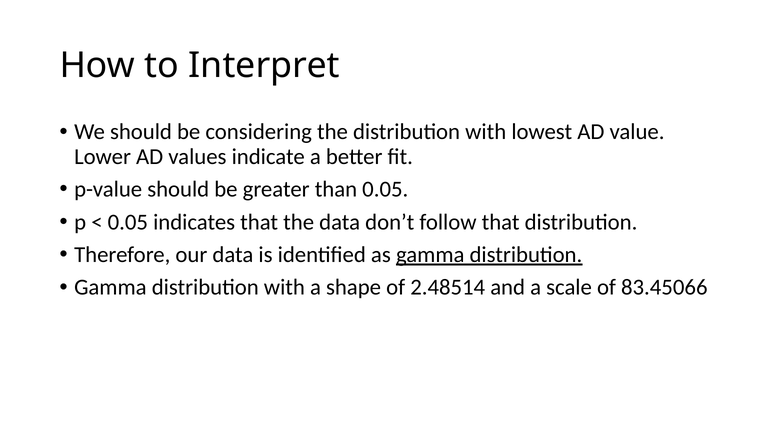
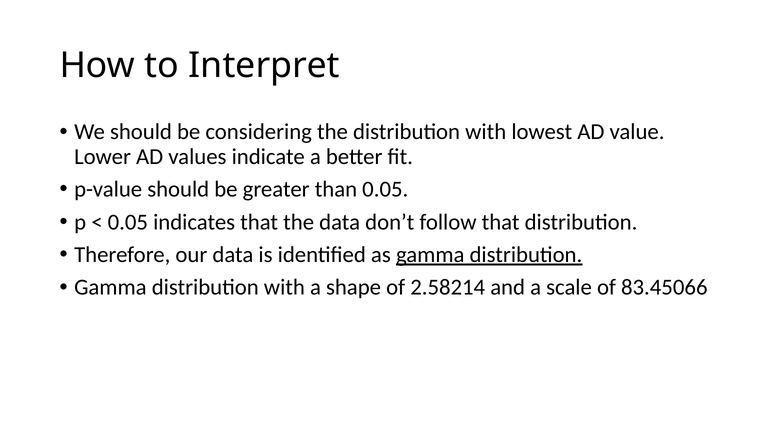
2.48514: 2.48514 -> 2.58214
